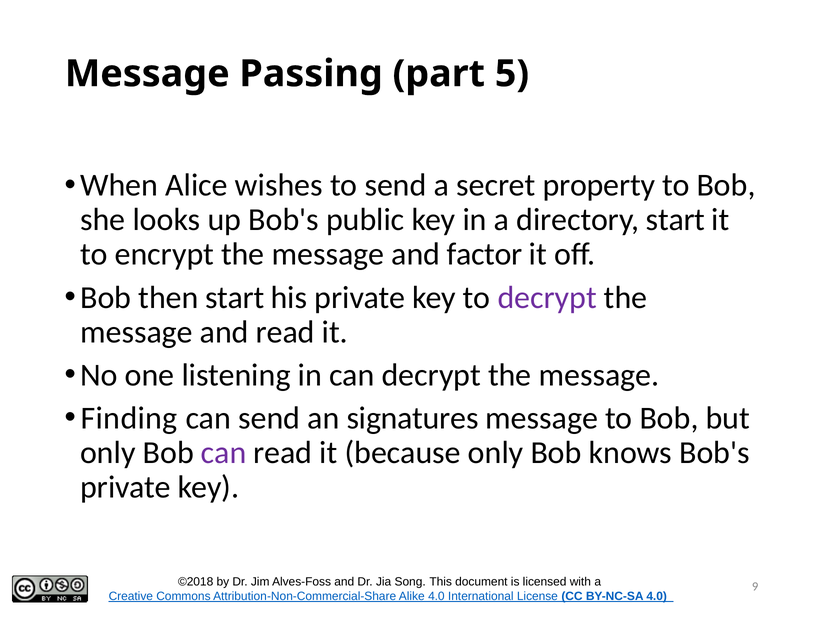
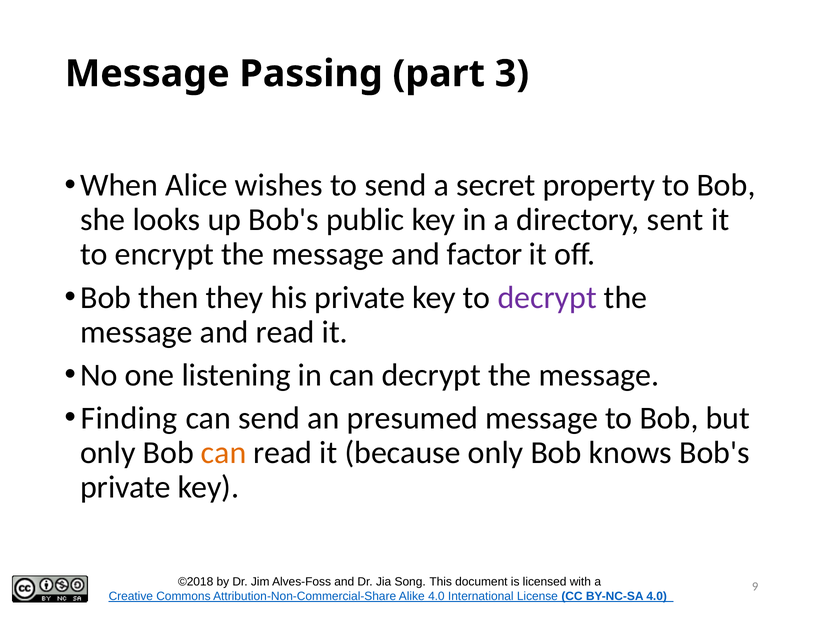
5: 5 -> 3
directory start: start -> sent
then start: start -> they
signatures: signatures -> presumed
can at (224, 453) colour: purple -> orange
